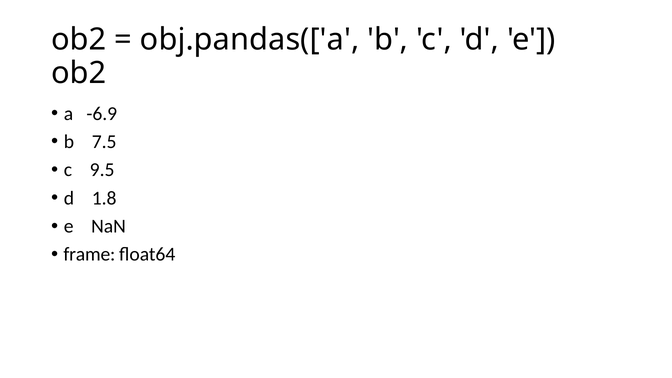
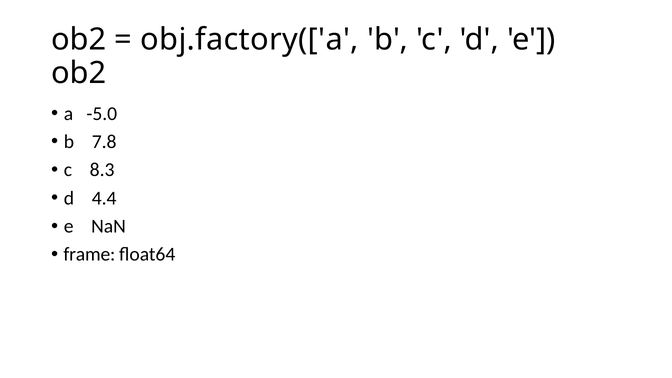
obj.pandas(['a: obj.pandas(['a -> obj.factory(['a
-6.9: -6.9 -> -5.0
7.5: 7.5 -> 7.8
9.5: 9.5 -> 8.3
1.8: 1.8 -> 4.4
